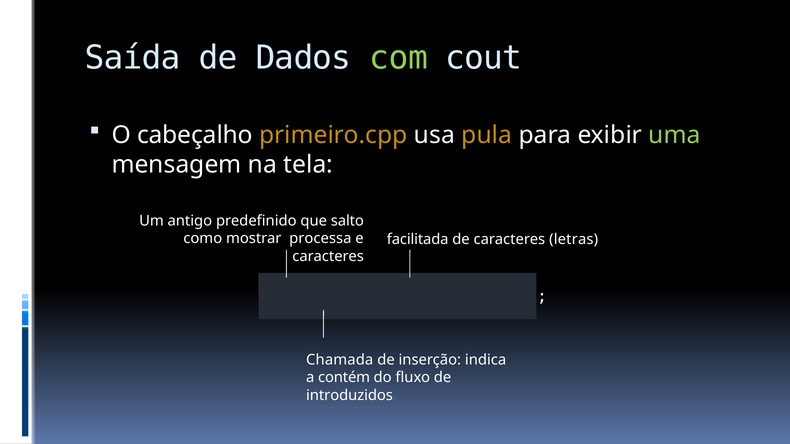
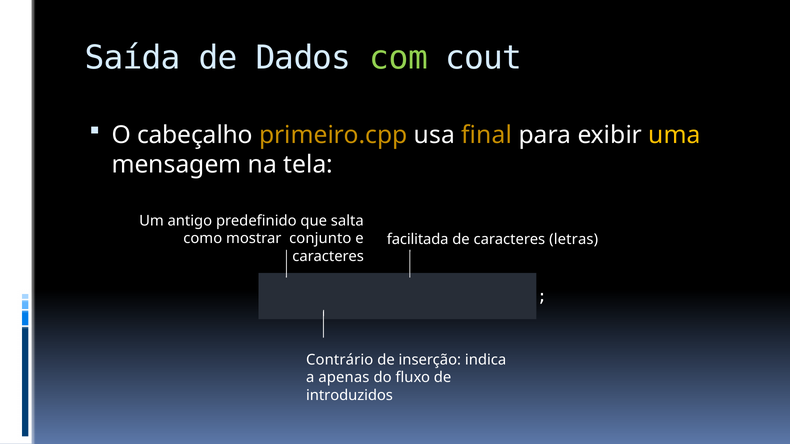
pula: pula -> final
uma colour: light green -> yellow
salto: salto -> salta
processa: processa -> conjunto
Chamada: Chamada -> Contrário
contém: contém -> apenas
